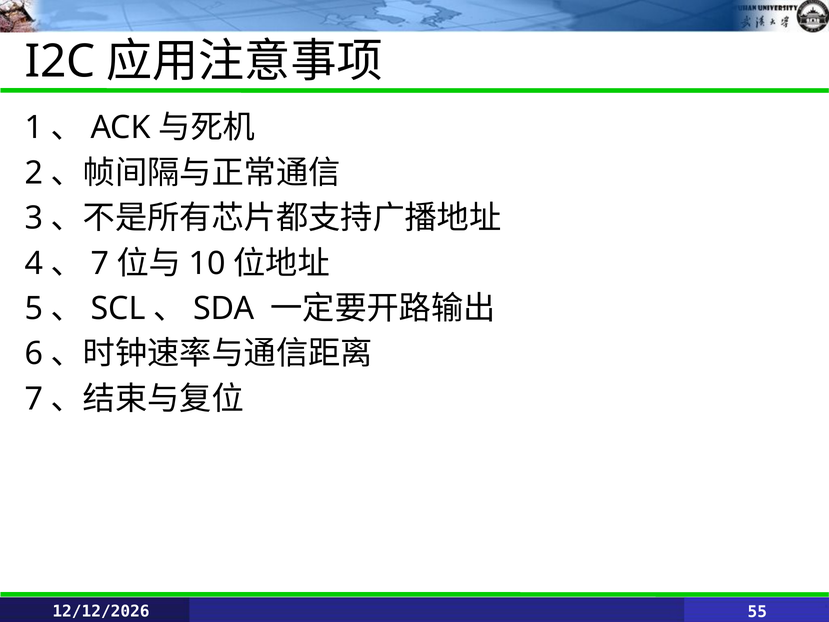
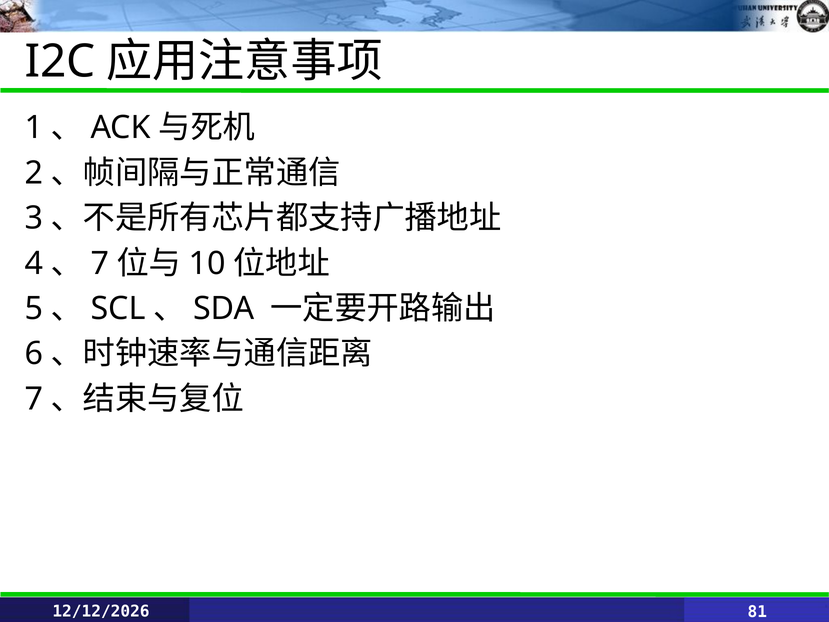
55: 55 -> 81
